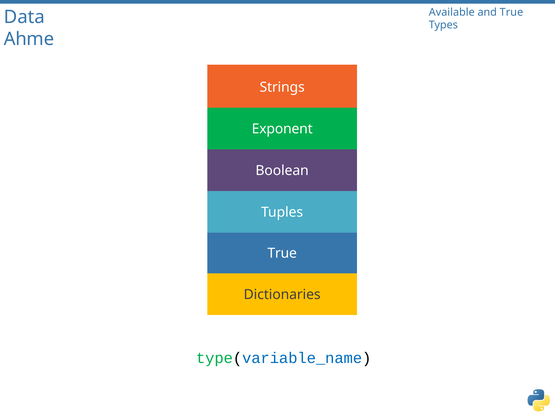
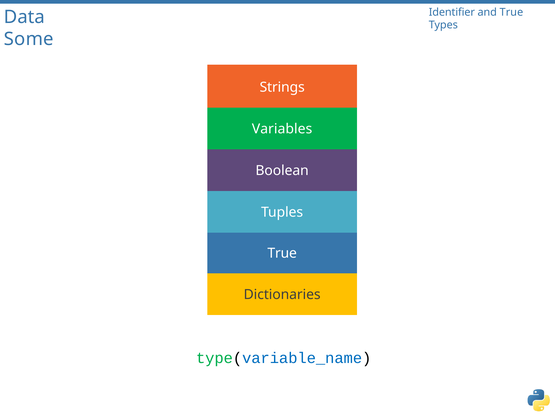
Available: Available -> Identifier
Ahme: Ahme -> Some
Exponent: Exponent -> Variables
